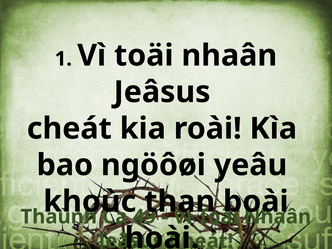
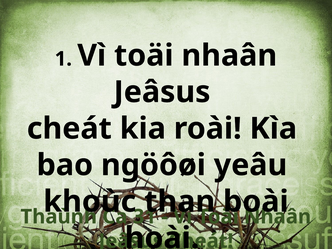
49: 49 -> 31
